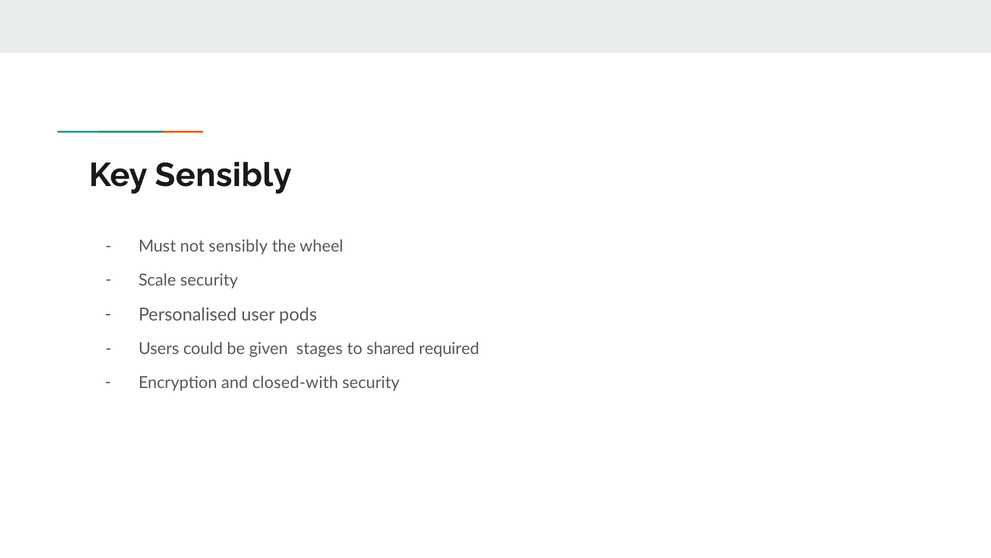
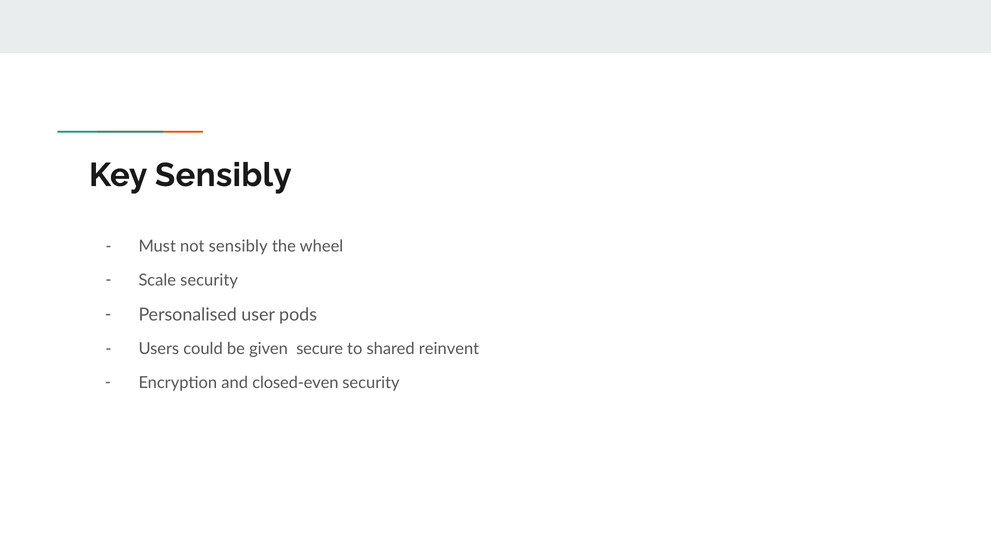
stages: stages -> secure
required: required -> reinvent
closed-with: closed-with -> closed-even
